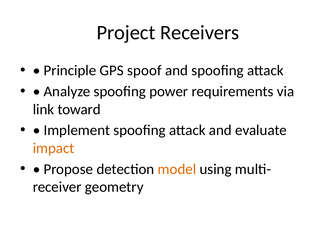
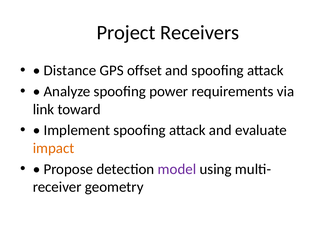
Principle: Principle -> Distance
spoof: spoof -> offset
model colour: orange -> purple
